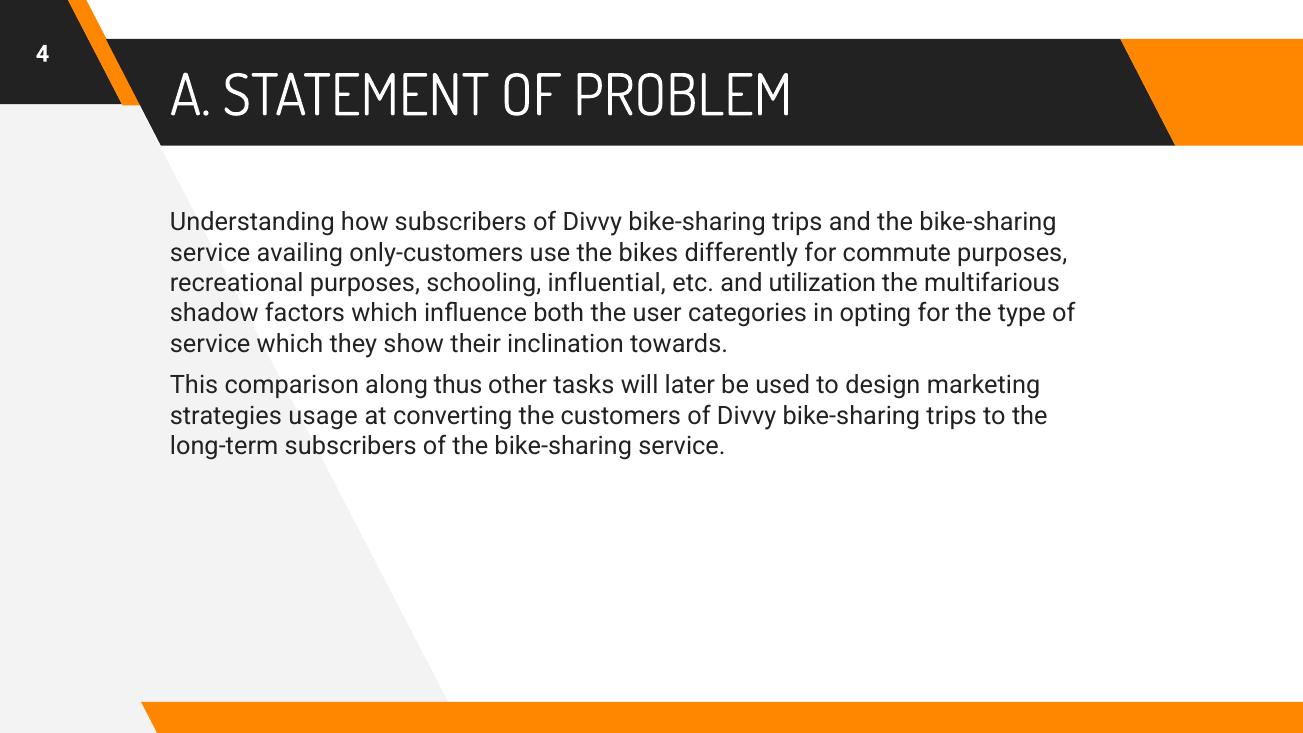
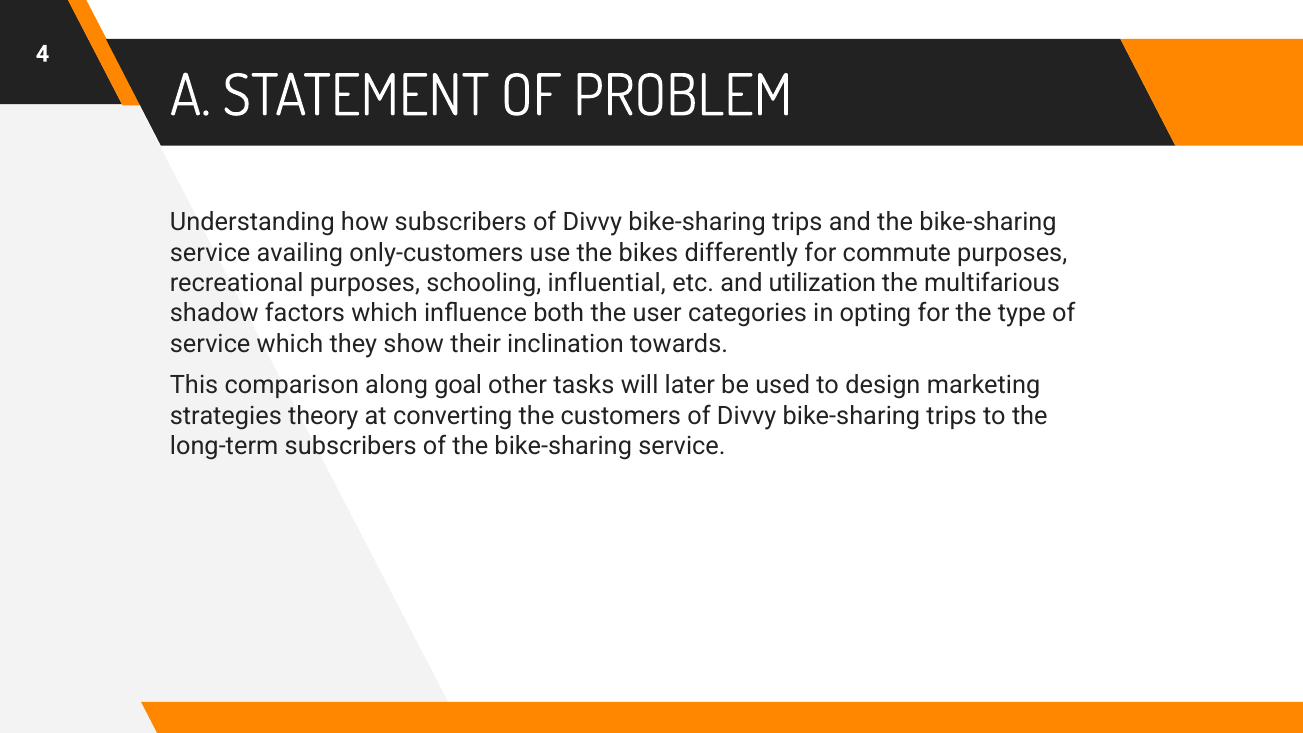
thus: thus -> goal
usage: usage -> theory
